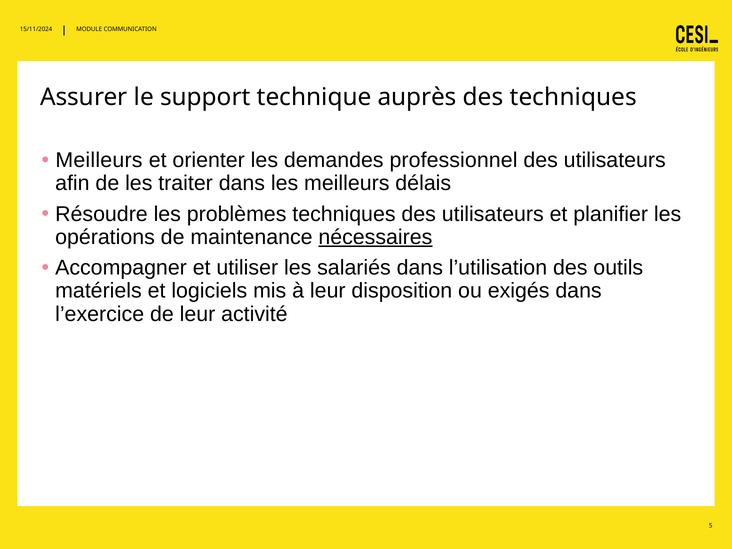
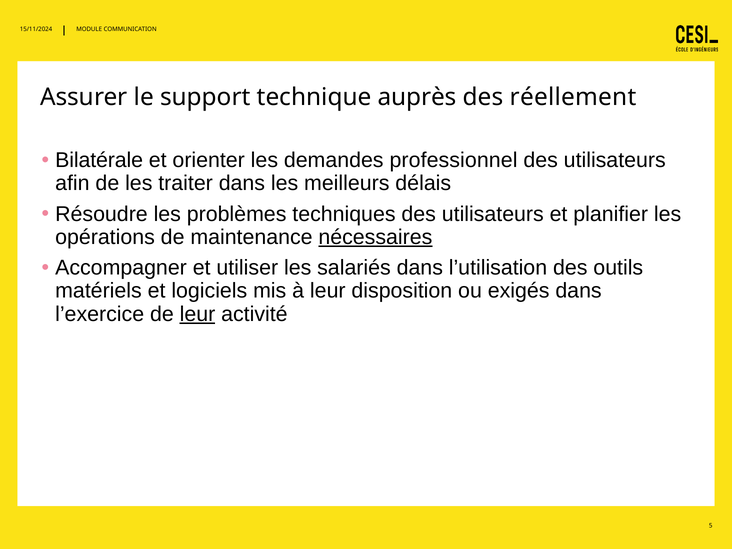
des techniques: techniques -> réellement
Meilleurs at (99, 160): Meilleurs -> Bilatérale
leur at (197, 314) underline: none -> present
